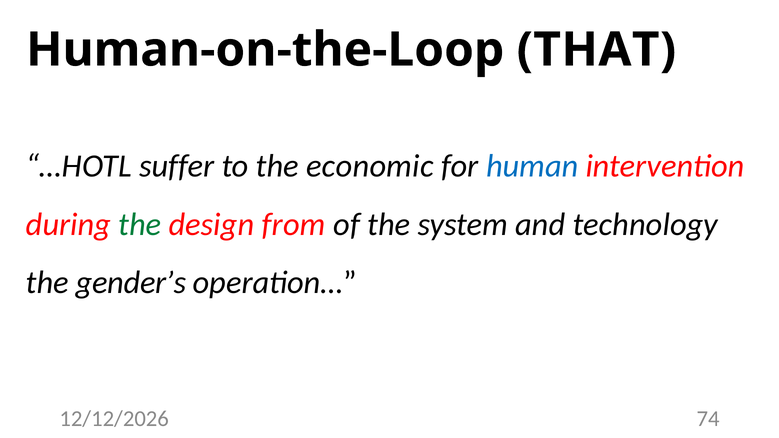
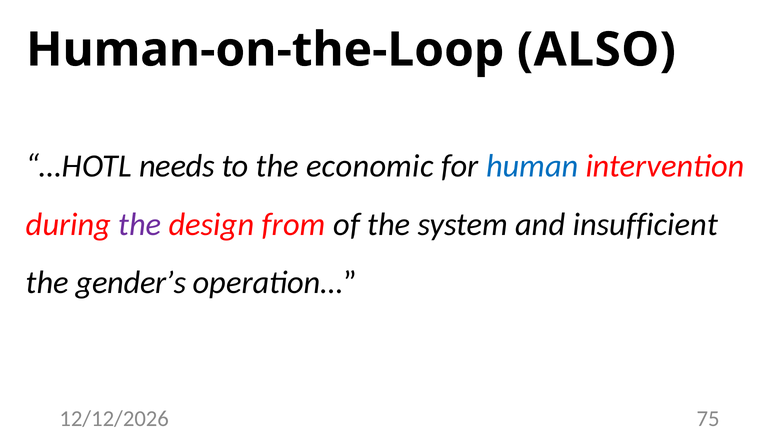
THAT: THAT -> ALSO
suffer: suffer -> needs
the at (140, 224) colour: green -> purple
technology: technology -> insufficient
74: 74 -> 75
